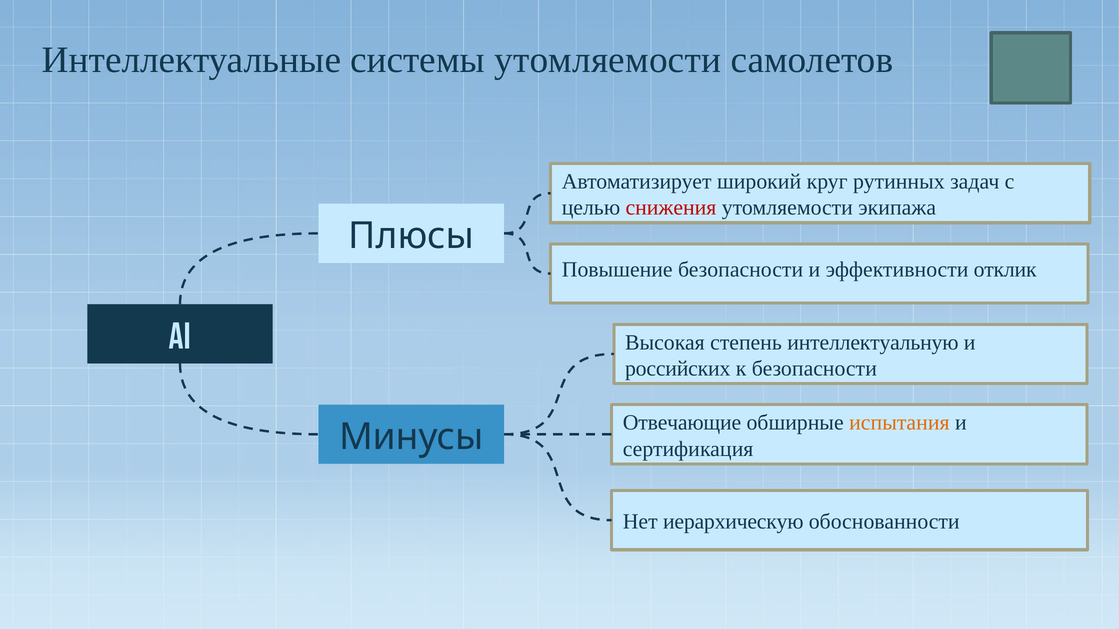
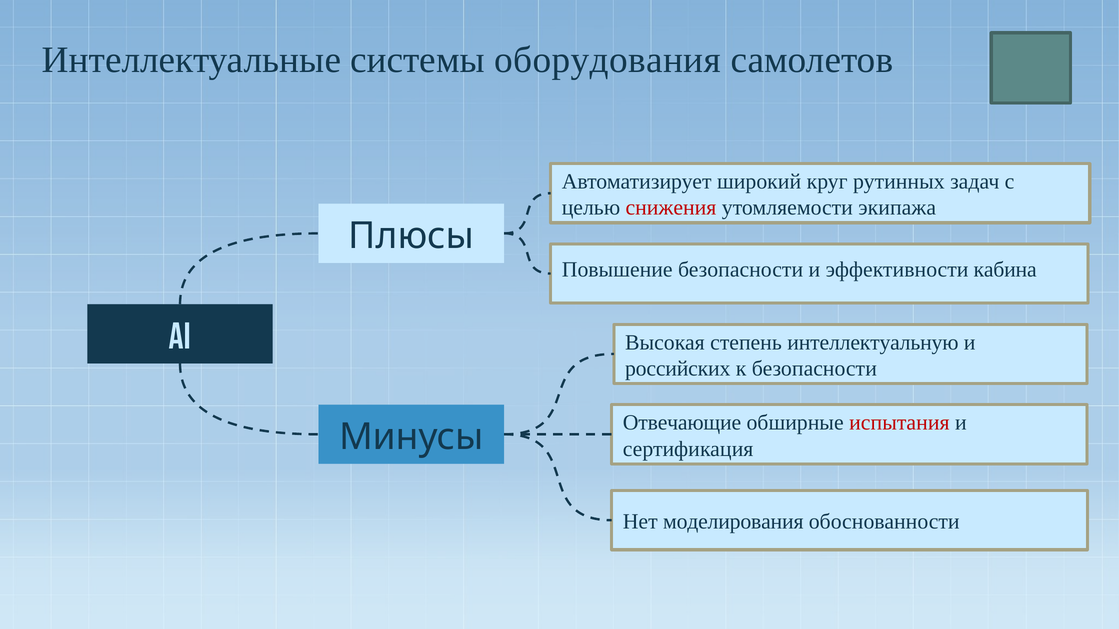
системы утомляемости: утомляемости -> оборудования
отклик: отклик -> кабина
испытания colour: orange -> red
иерархическую: иерархическую -> моделирования
